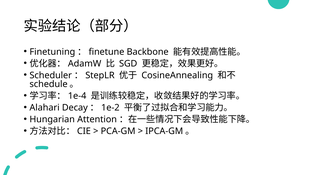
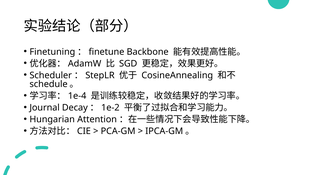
Alahari: Alahari -> Journal
